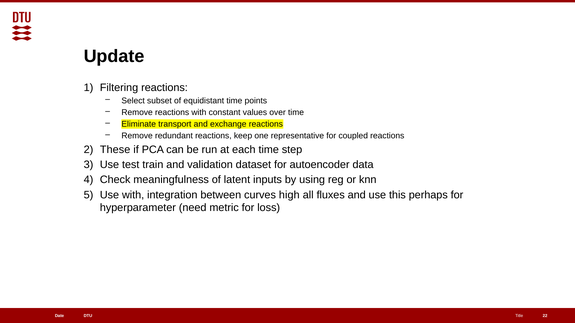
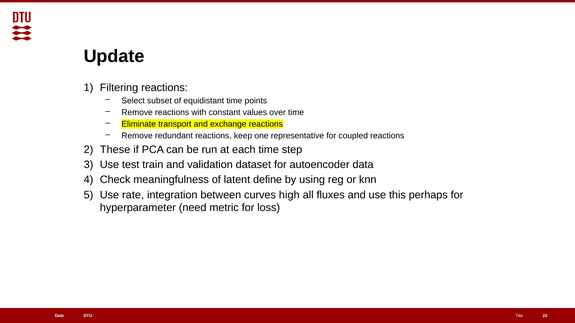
inputs: inputs -> define
Use with: with -> rate
